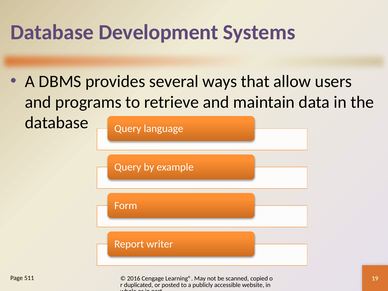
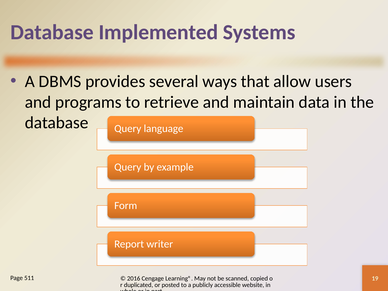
Development: Development -> Implemented
